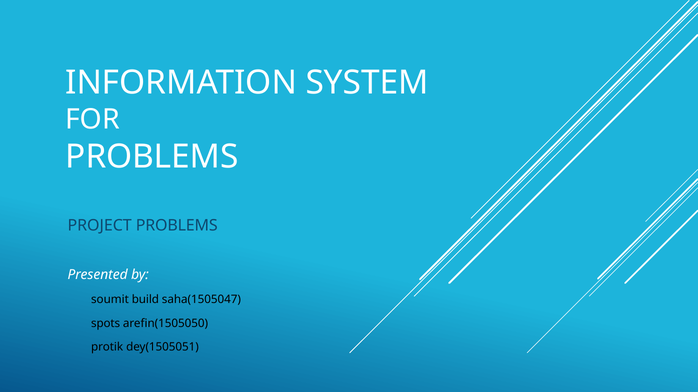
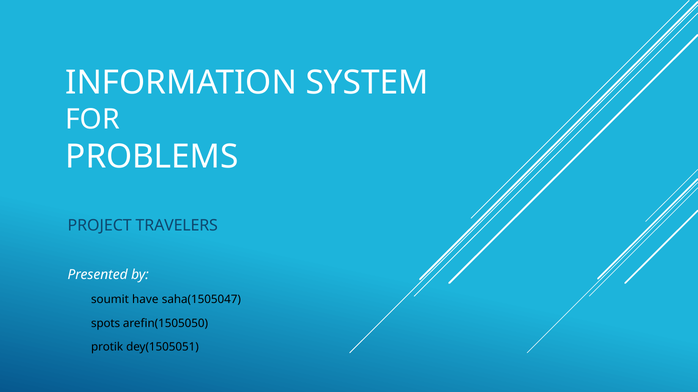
PROJECT PROBLEMS: PROBLEMS -> TRAVELERS
build: build -> have
